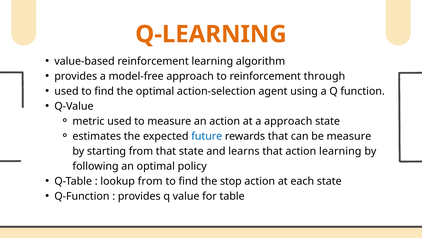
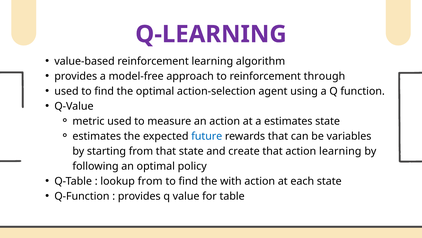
Q-LEARNING colour: orange -> purple
a approach: approach -> estimates
be measure: measure -> variables
learns: learns -> create
stop: stop -> with
